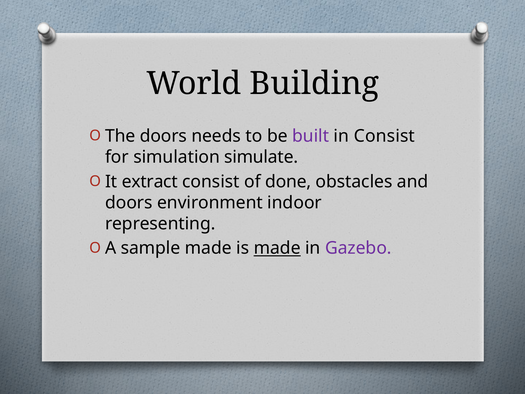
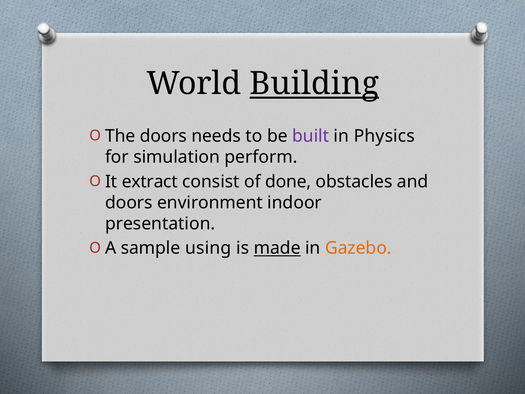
Building underline: none -> present
in Consist: Consist -> Physics
simulate: simulate -> perform
representing: representing -> presentation
sample made: made -> using
Gazebo colour: purple -> orange
